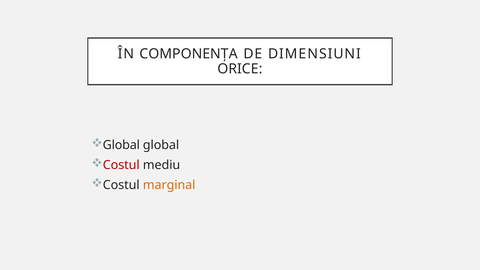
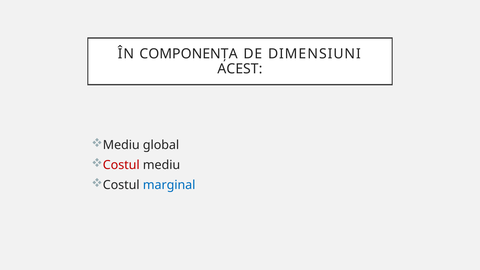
ORICE: ORICE -> ACEST
Global at (121, 145): Global -> Mediu
marginal colour: orange -> blue
